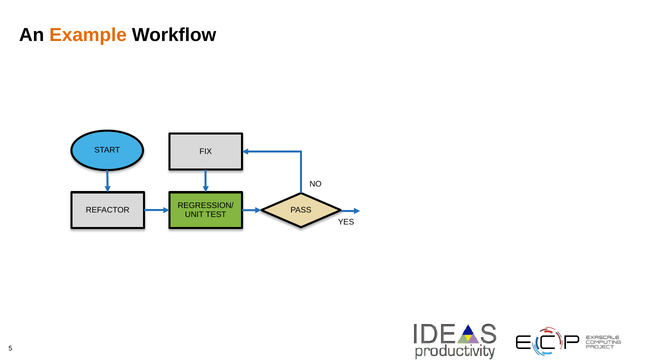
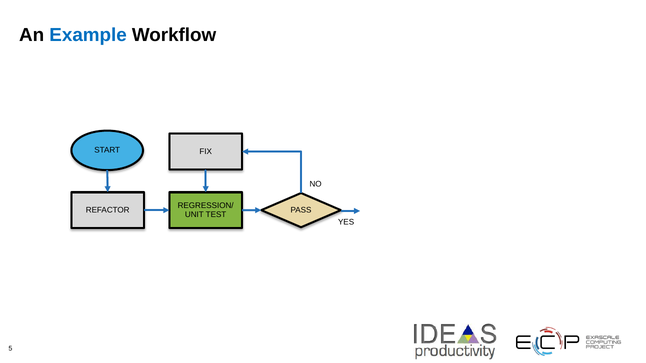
Example colour: orange -> blue
